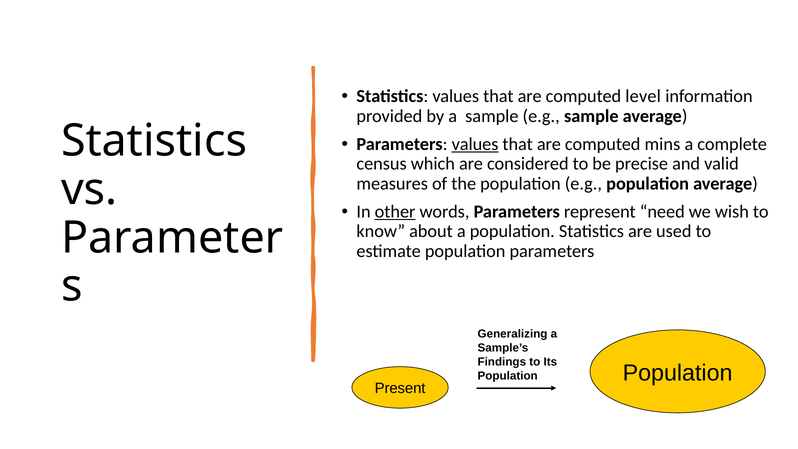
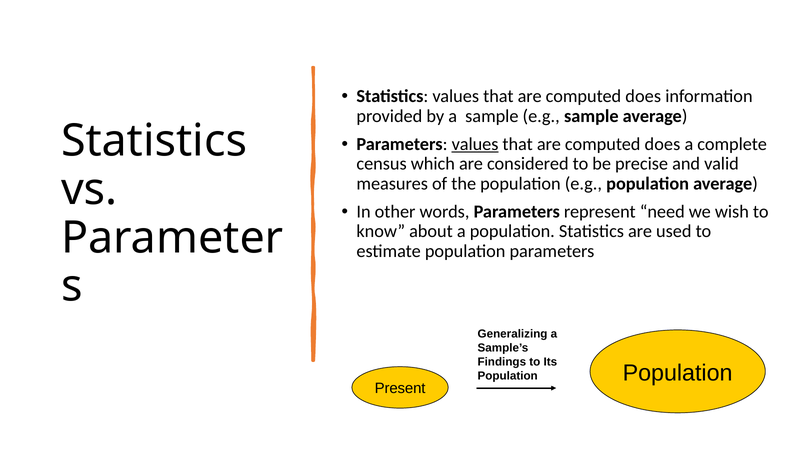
level at (643, 96): level -> does
mins at (662, 144): mins -> does
other underline: present -> none
